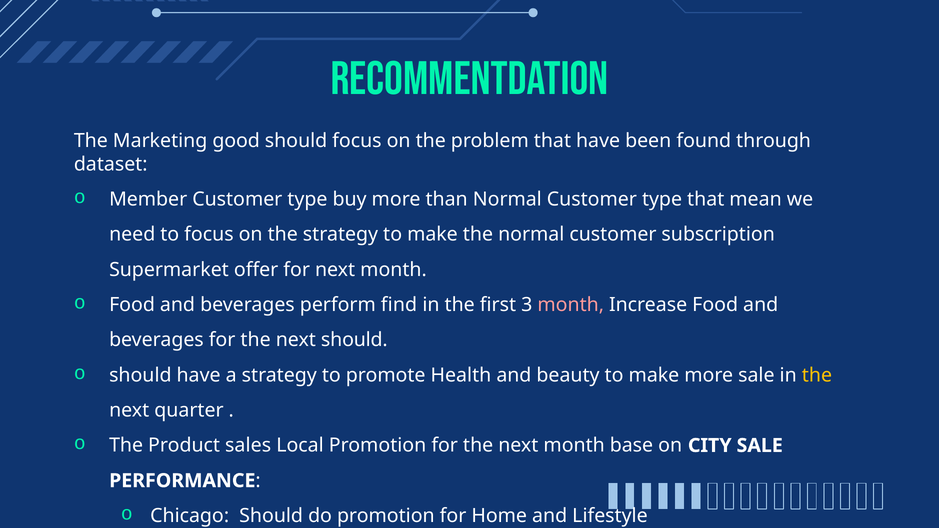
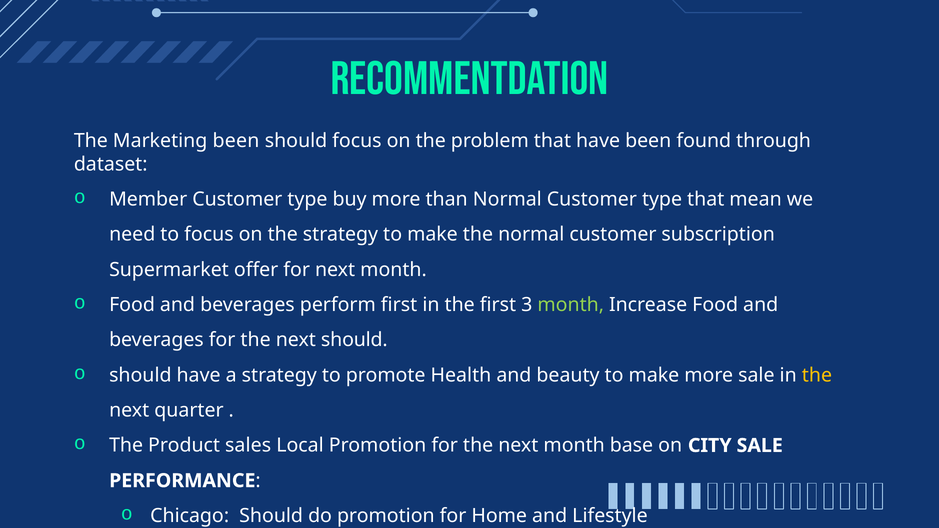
Marketing good: good -> been
perform find: find -> first
month at (571, 305) colour: pink -> light green
